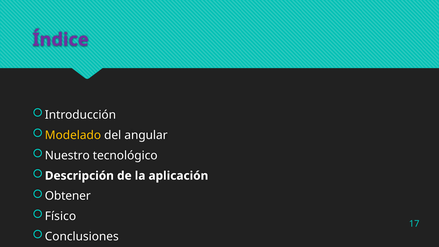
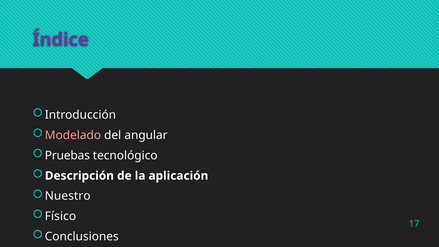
Modelado colour: yellow -> pink
Nuestro: Nuestro -> Pruebas
Obtener: Obtener -> Nuestro
